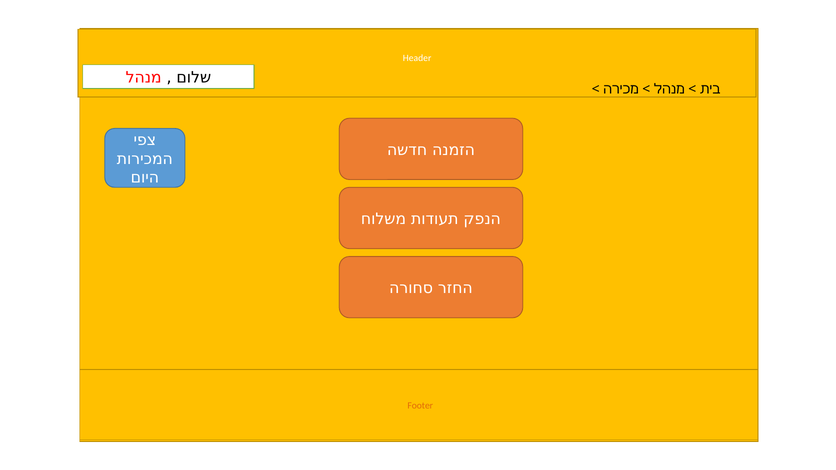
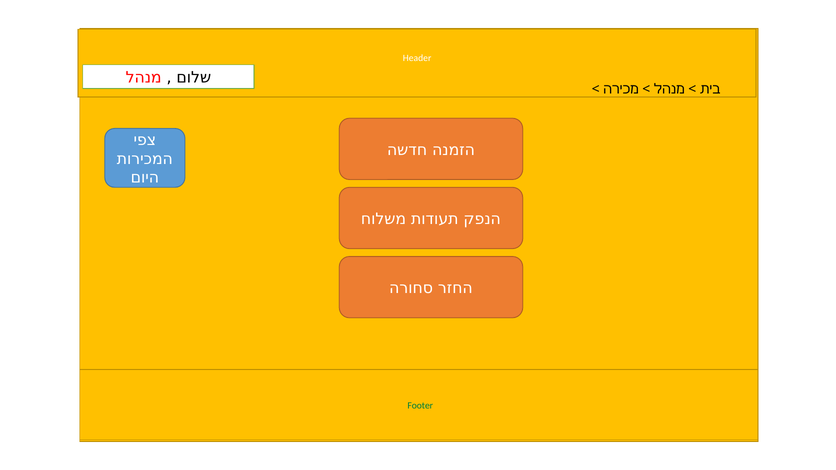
Footer colour: orange -> green
